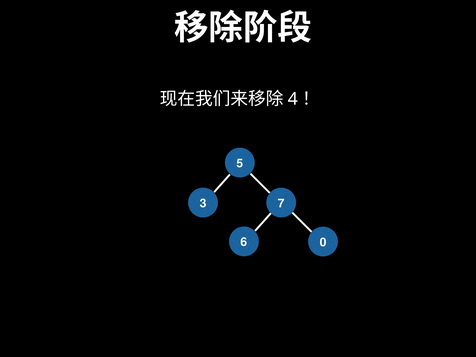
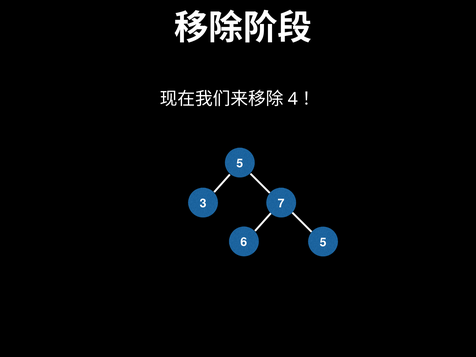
0 at (323, 242): 0 -> 5
